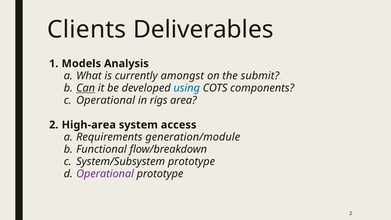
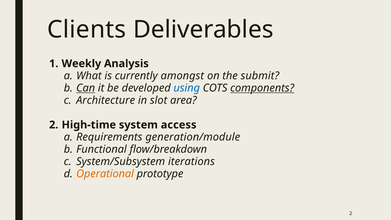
Models: Models -> Weekly
components underline: none -> present
Operational at (106, 100): Operational -> Architecture
rigs: rigs -> slot
High-area: High-area -> High-time
System/Subsystem prototype: prototype -> iterations
Operational at (105, 174) colour: purple -> orange
